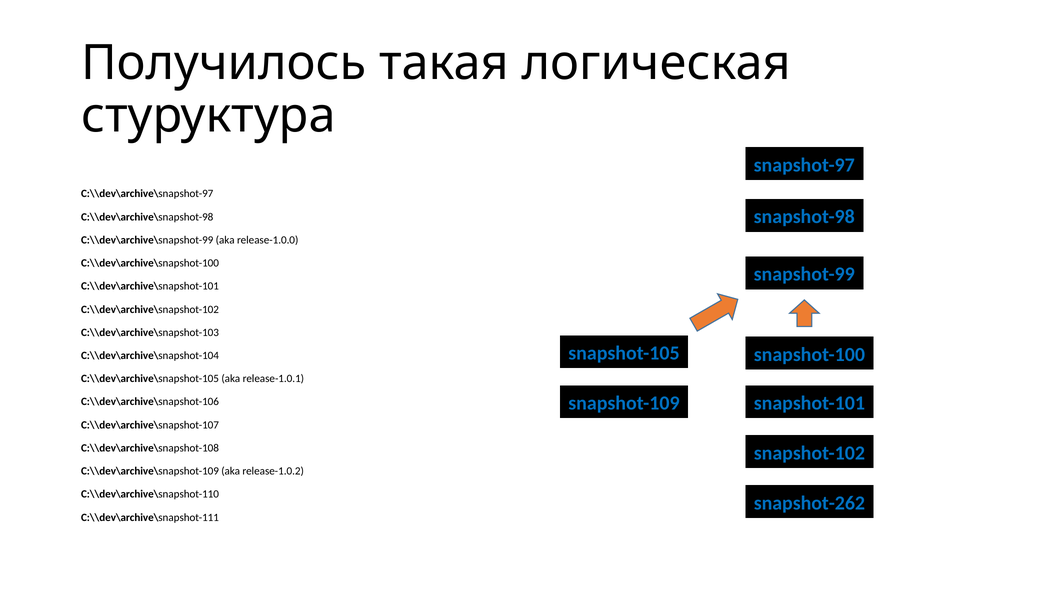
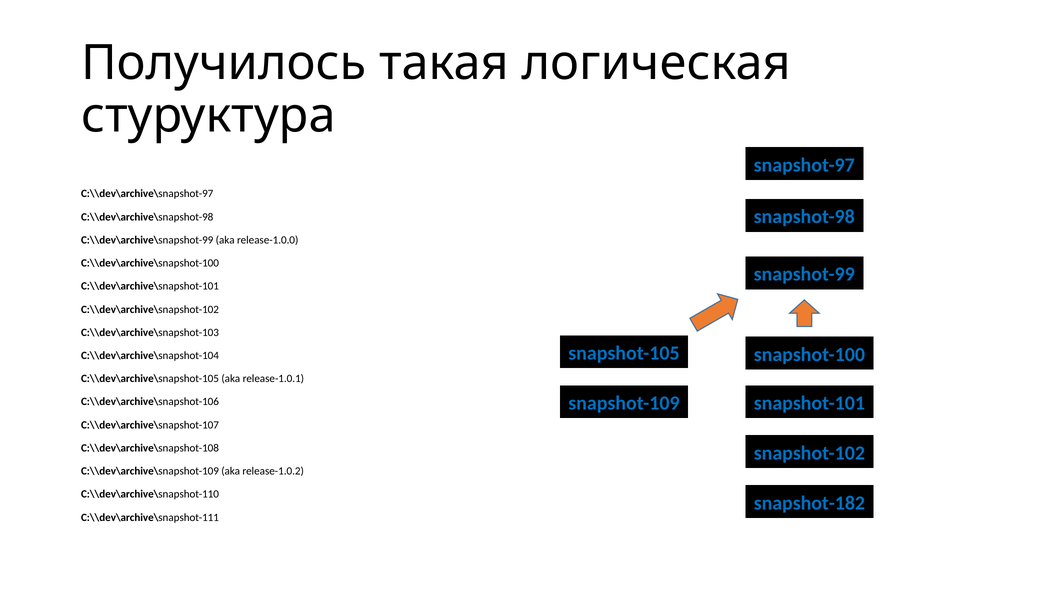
snapshot-262: snapshot-262 -> snapshot-182
